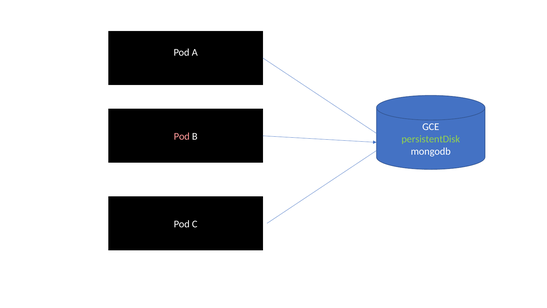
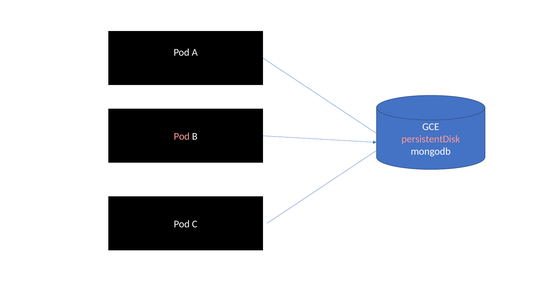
persistentDisk colour: light green -> pink
